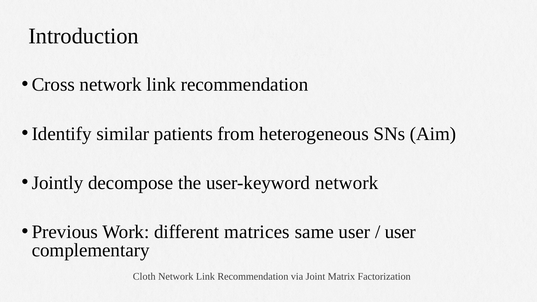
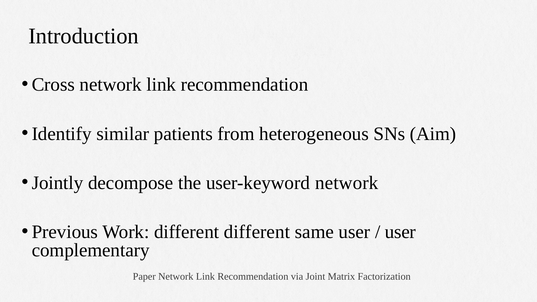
different matrices: matrices -> different
Cloth: Cloth -> Paper
